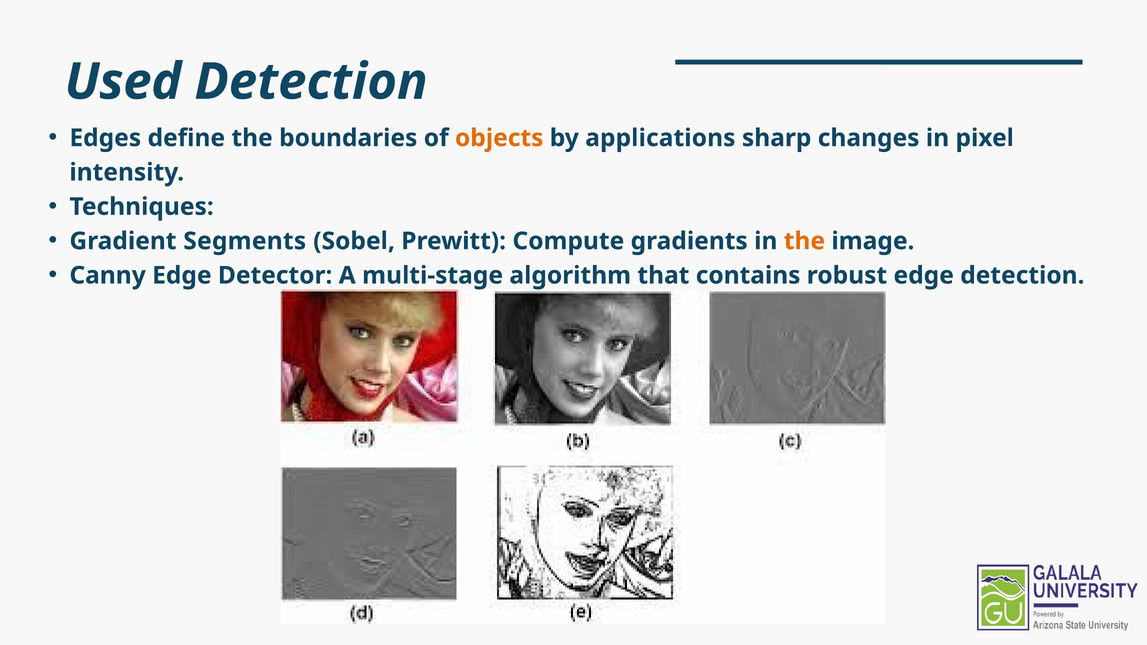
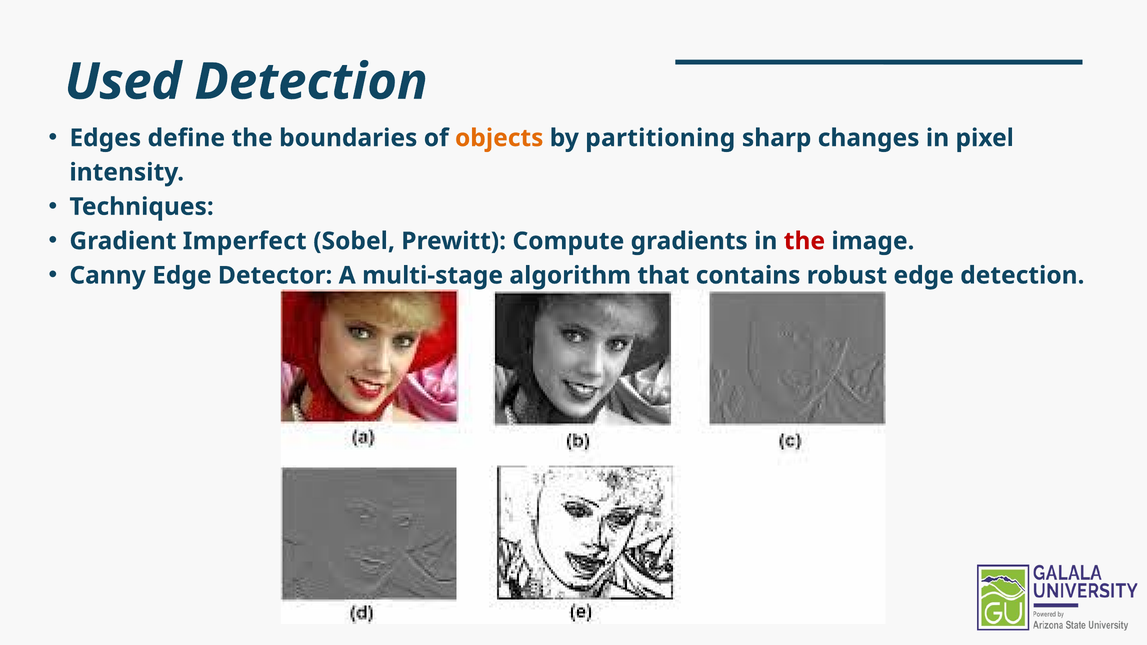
applications: applications -> partitioning
Segments: Segments -> Imperfect
the at (804, 241) colour: orange -> red
